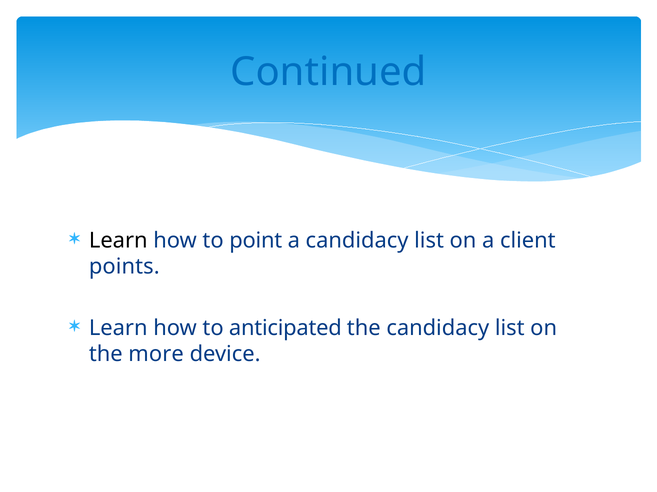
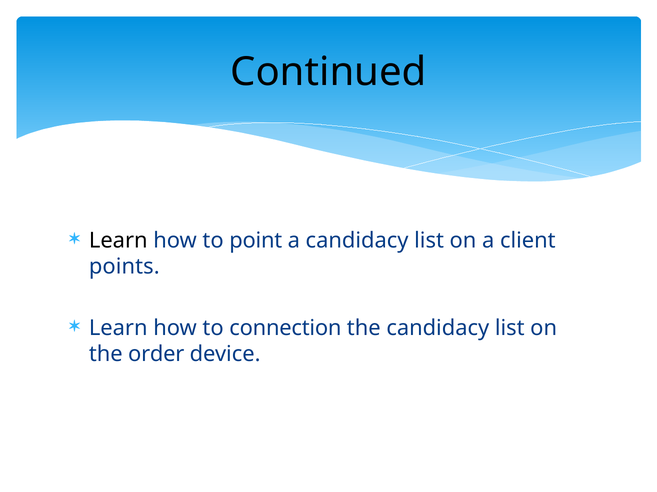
Continued colour: blue -> black
anticipated: anticipated -> connection
more: more -> order
